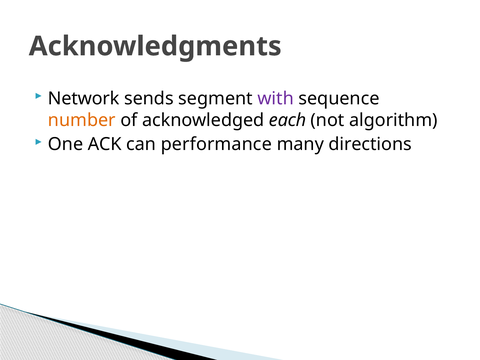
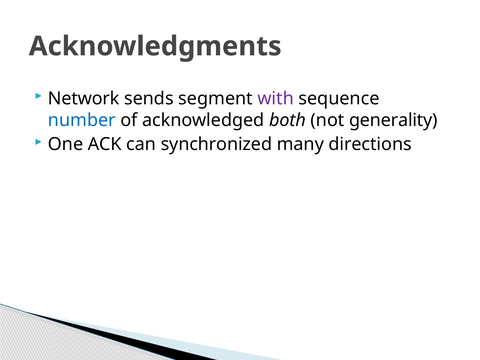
number colour: orange -> blue
each: each -> both
algorithm: algorithm -> generality
performance: performance -> synchronized
